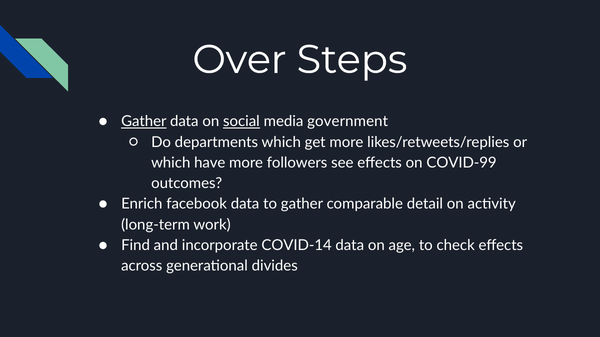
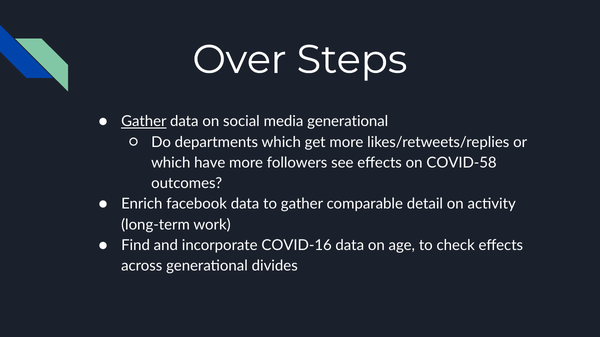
social underline: present -> none
media government: government -> generational
COVID-99: COVID-99 -> COVID-58
COVID-14: COVID-14 -> COVID-16
